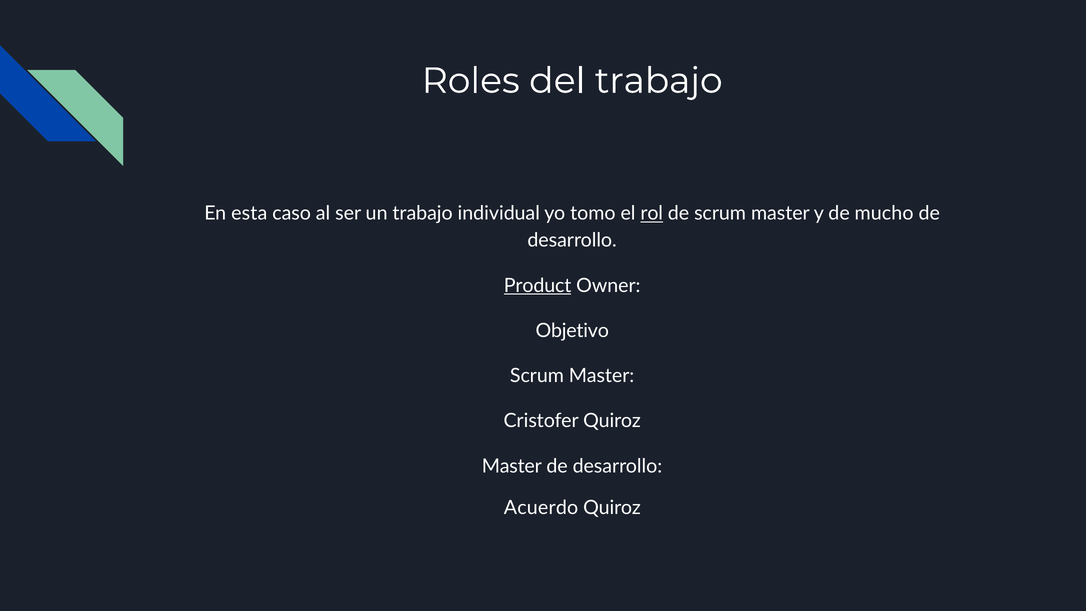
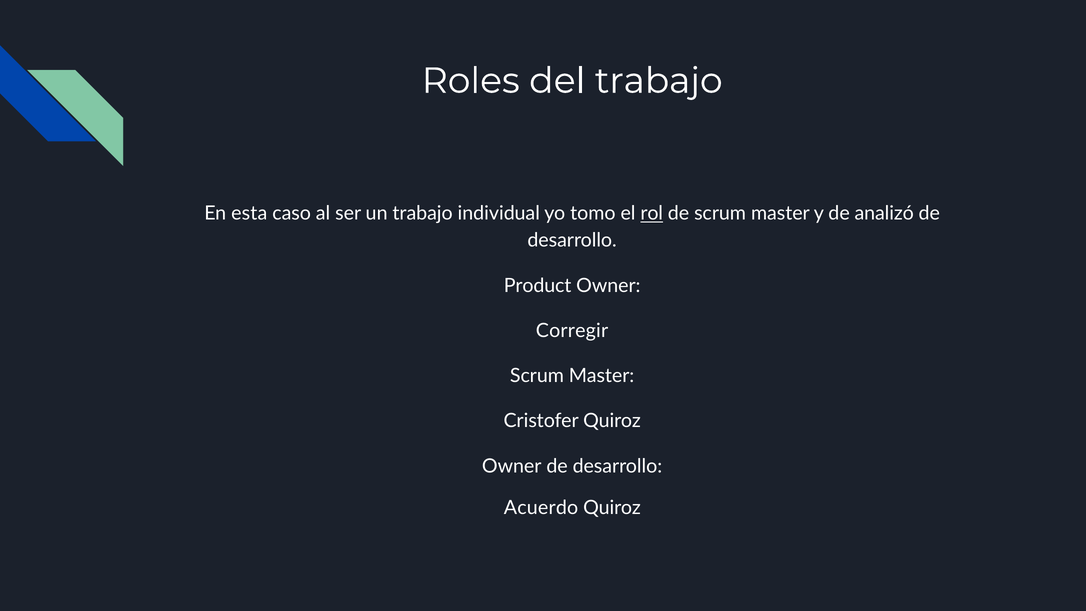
mucho: mucho -> analizó
Product underline: present -> none
Objetivo: Objetivo -> Corregir
Master at (512, 466): Master -> Owner
